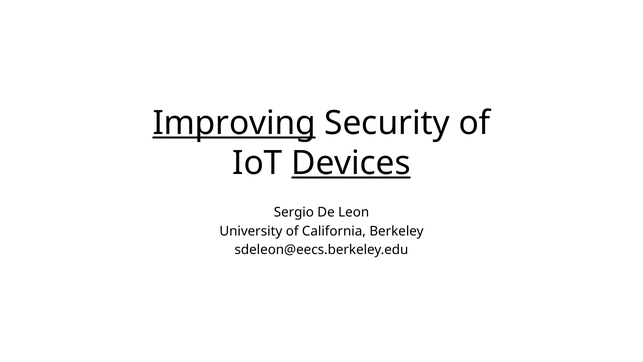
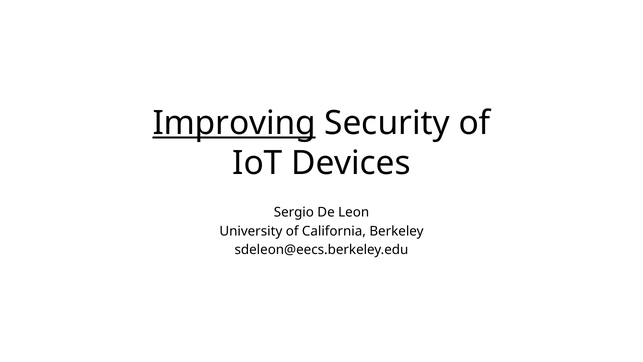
Devices underline: present -> none
